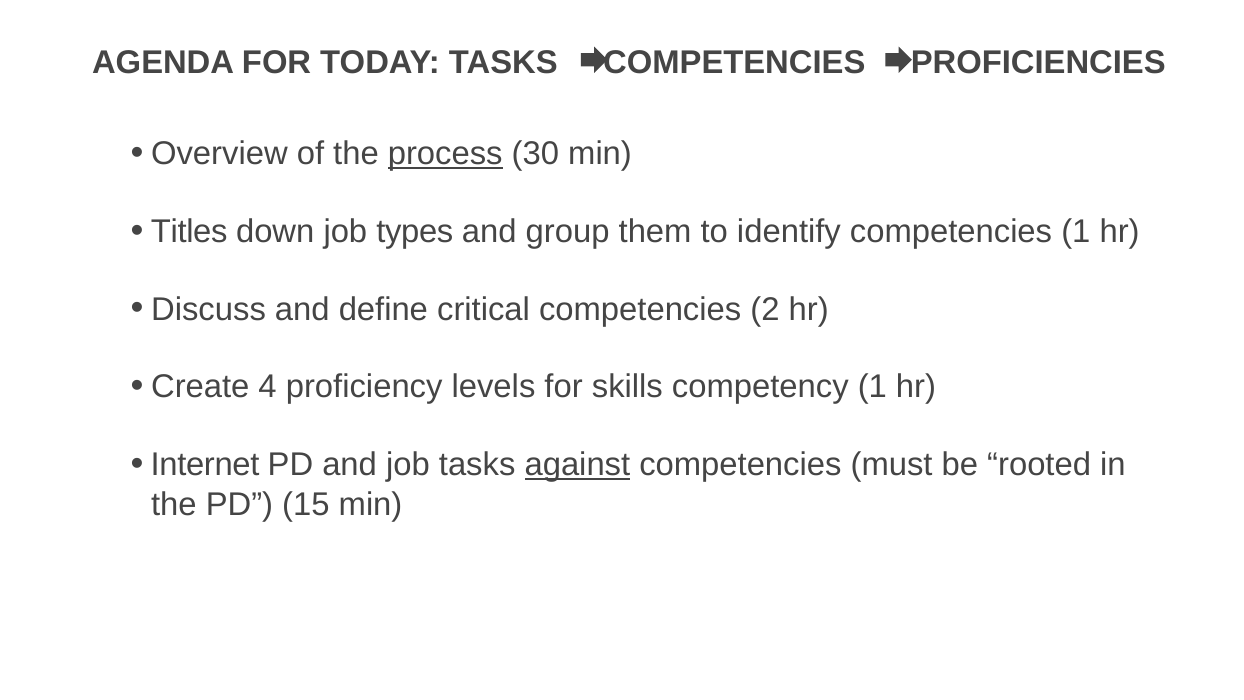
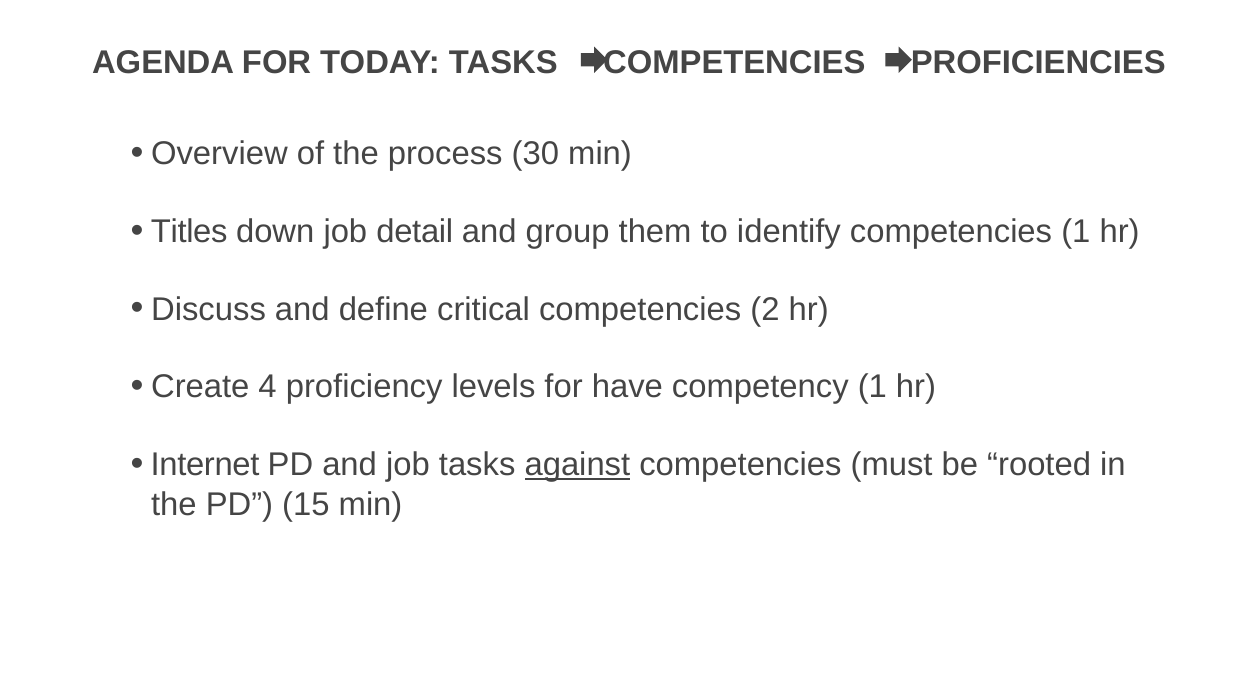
process underline: present -> none
types: types -> detail
skills: skills -> have
